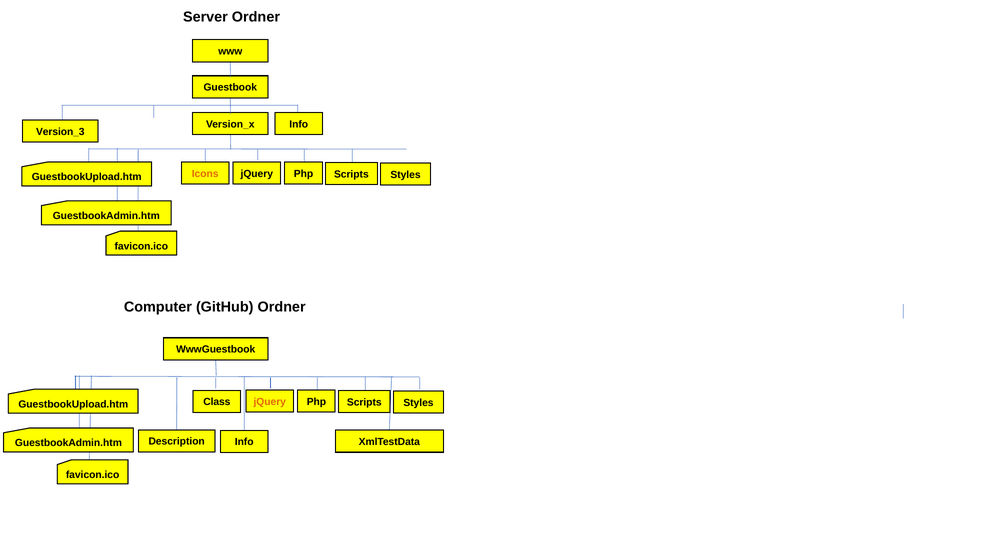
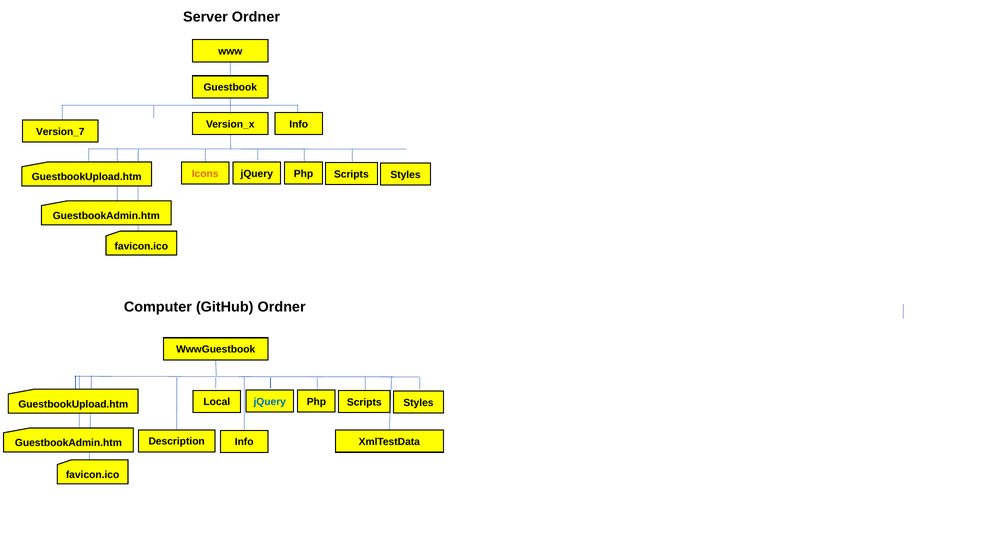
Version_3: Version_3 -> Version_7
jQuery at (270, 402) colour: orange -> blue
Class: Class -> Local
